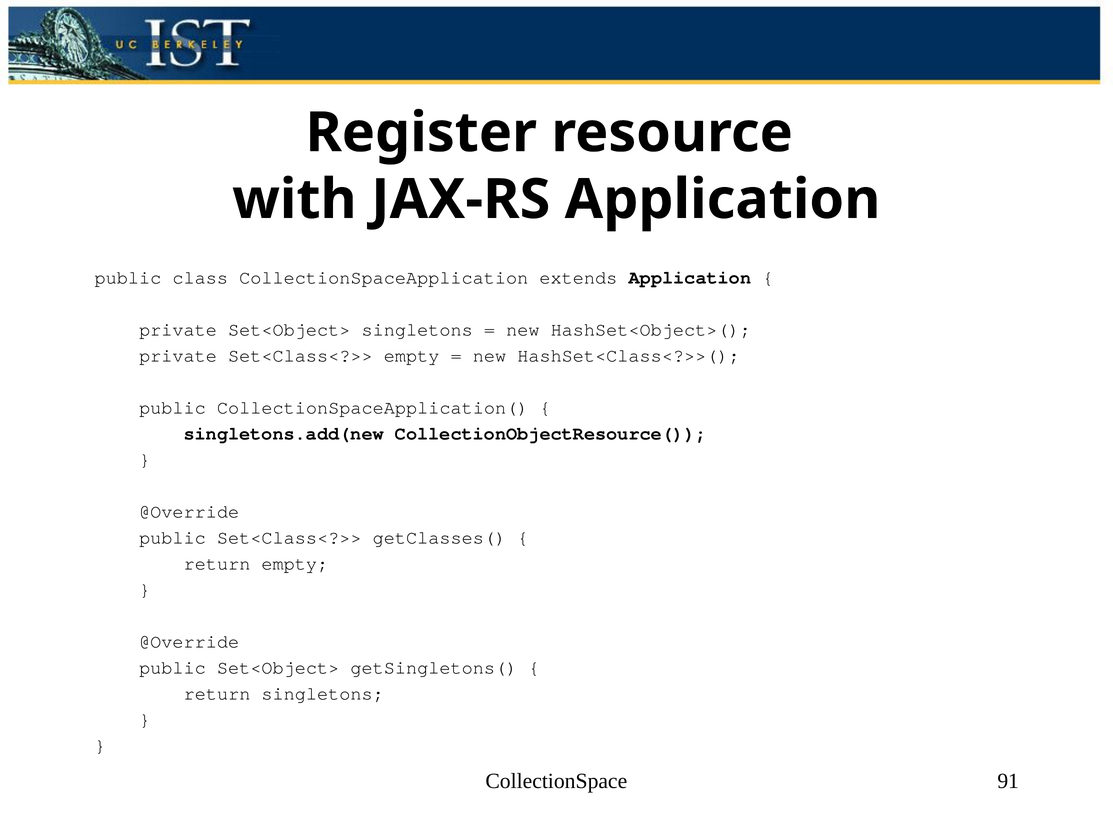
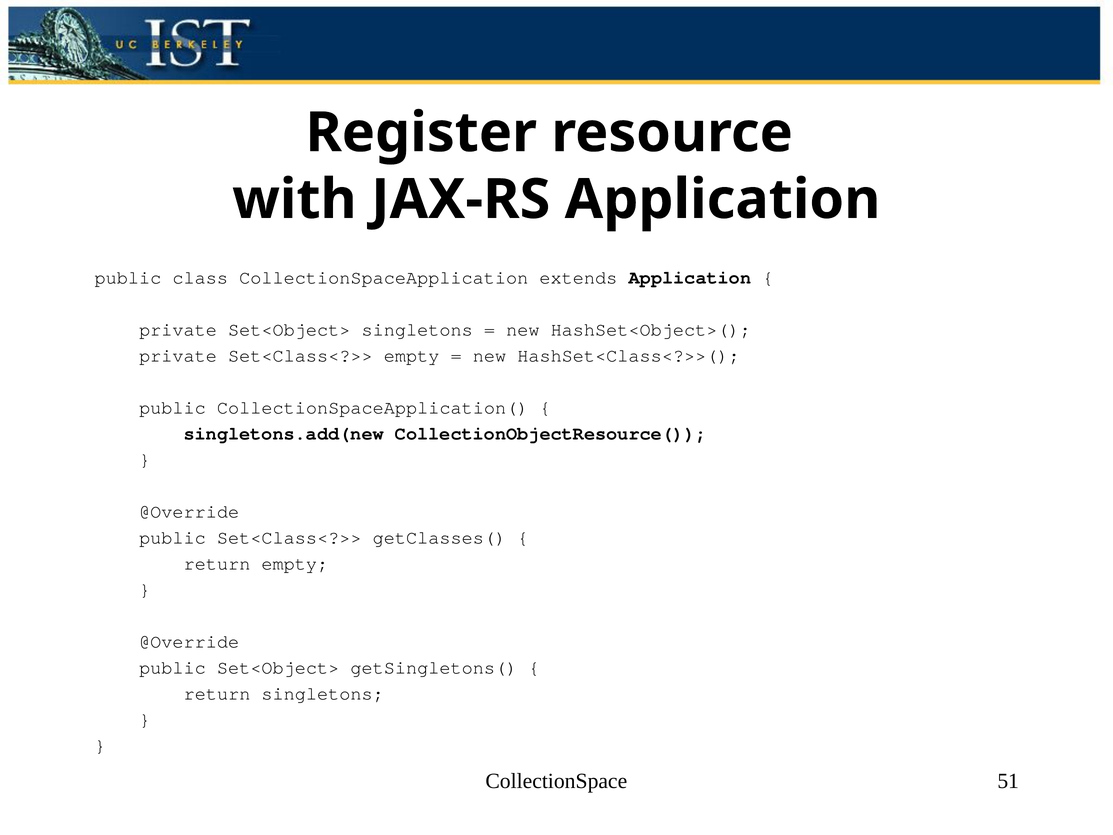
91: 91 -> 51
